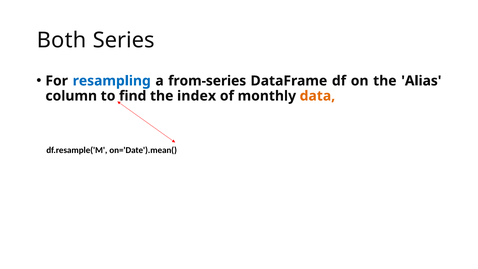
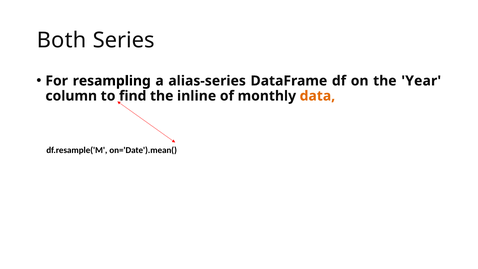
resampling colour: blue -> black
from-series: from-series -> alias-series
Alias: Alias -> Year
index: index -> inline
